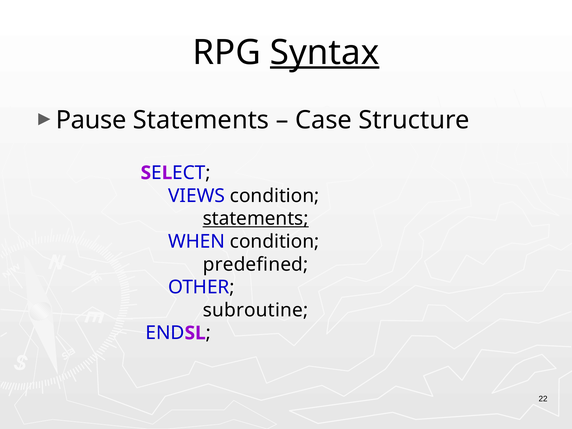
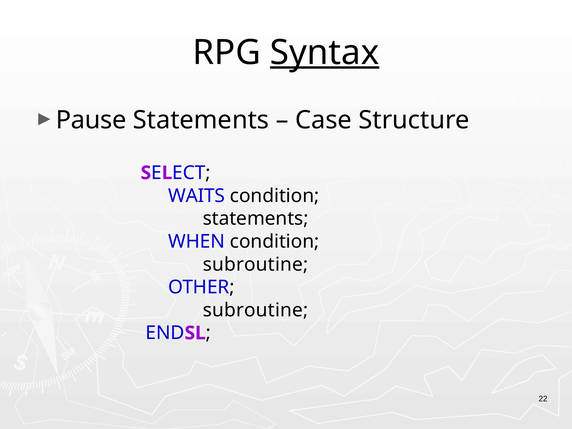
VIEWS: VIEWS -> WAITS
statements at (256, 219) underline: present -> none
predefined at (256, 264): predefined -> subroutine
